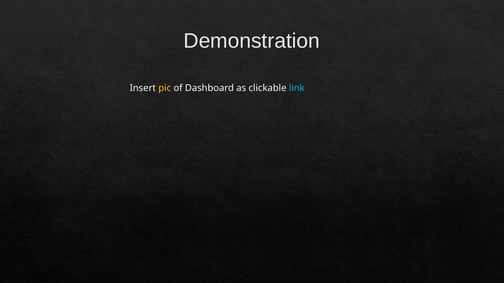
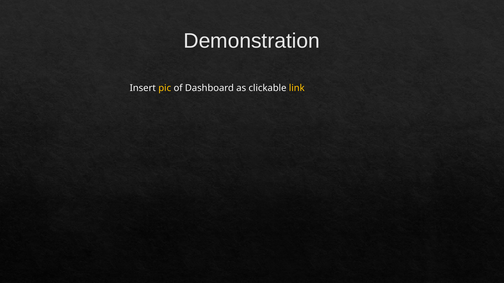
link colour: light blue -> yellow
